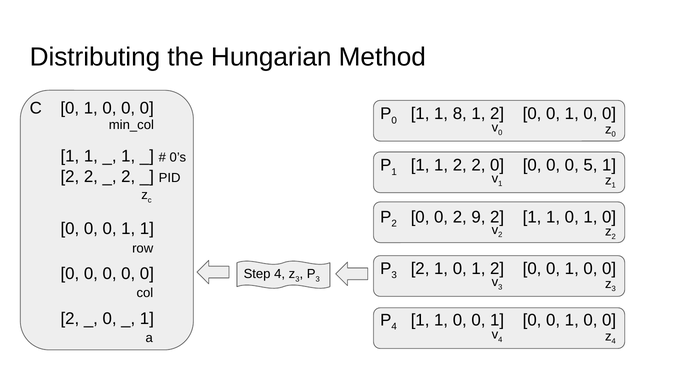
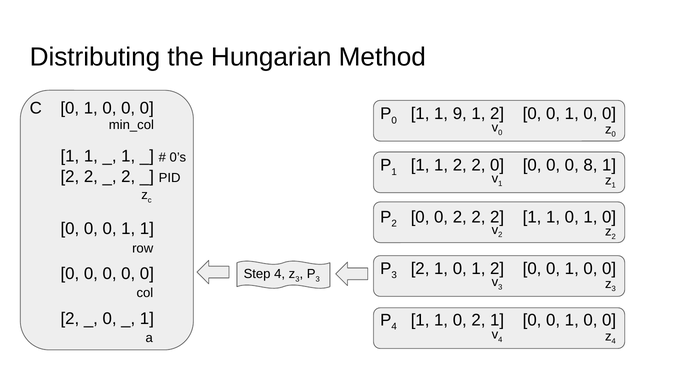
8: 8 -> 9
5: 5 -> 8
0 2 9: 9 -> 2
1 1 0 0: 0 -> 2
